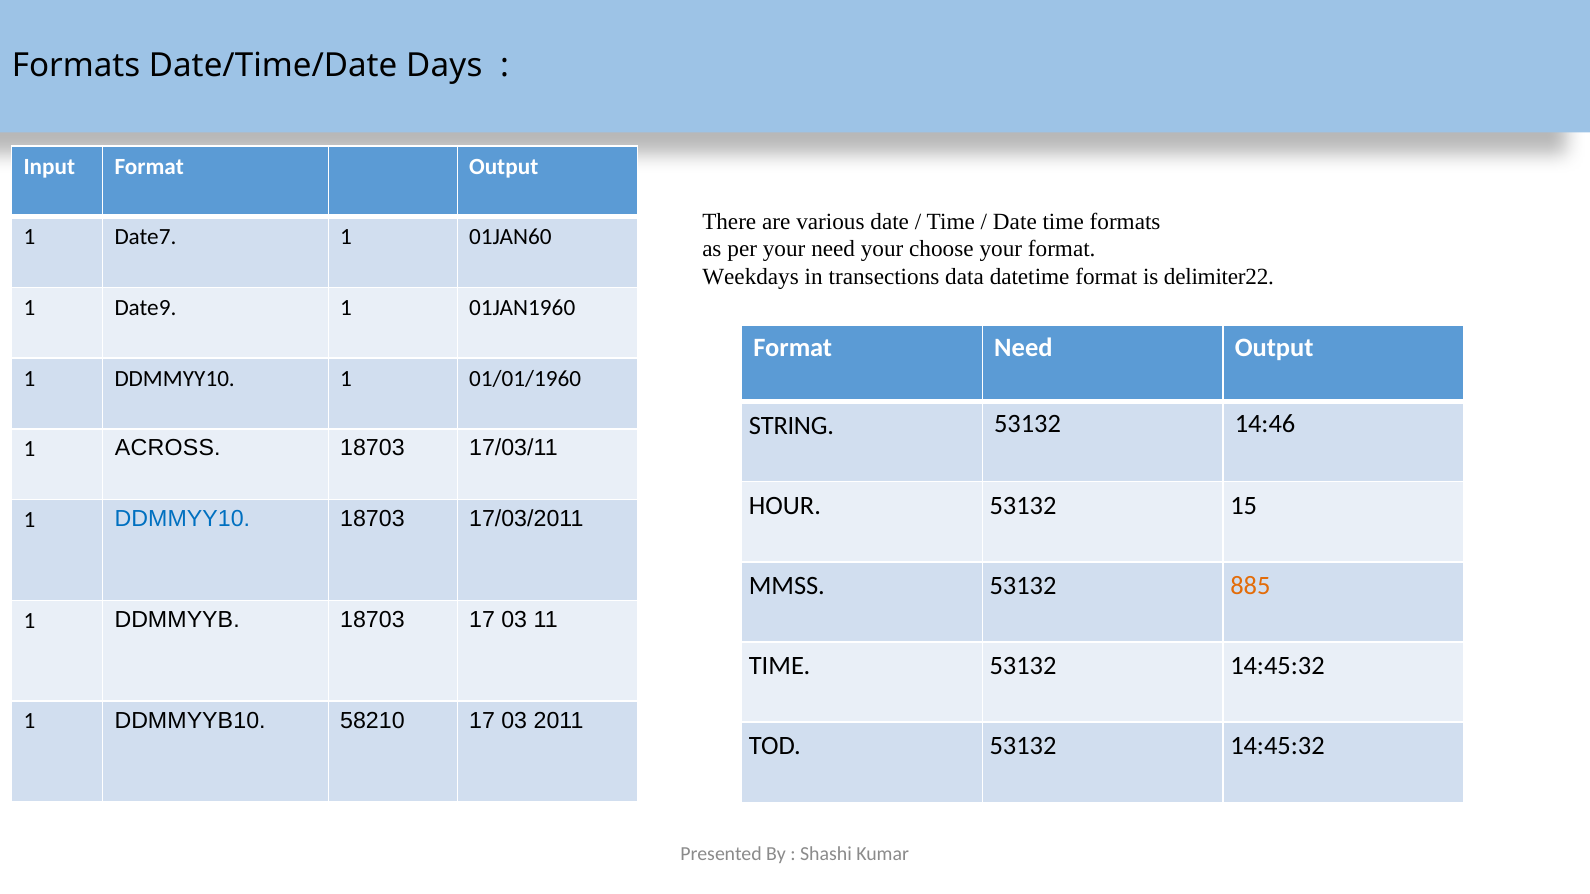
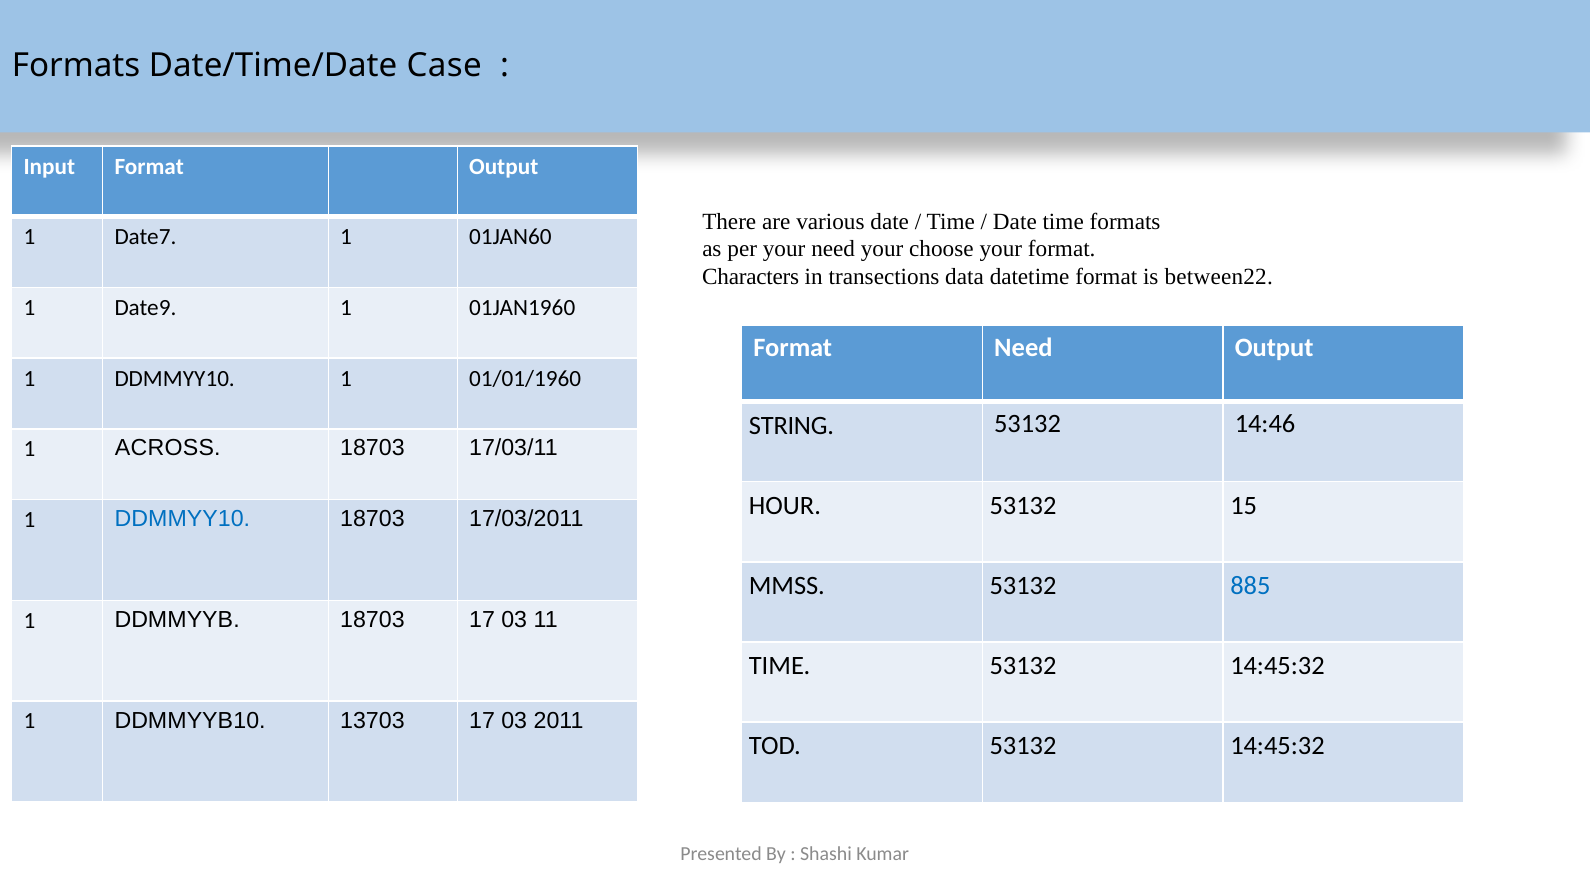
Days: Days -> Case
Weekdays: Weekdays -> Characters
delimiter22: delimiter22 -> between22
885 colour: orange -> blue
58210: 58210 -> 13703
